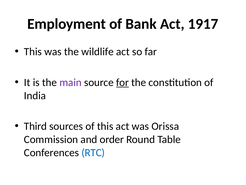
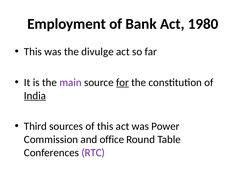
1917: 1917 -> 1980
wildlife: wildlife -> divulge
India underline: none -> present
Orissa: Orissa -> Power
order: order -> office
RTC colour: blue -> purple
